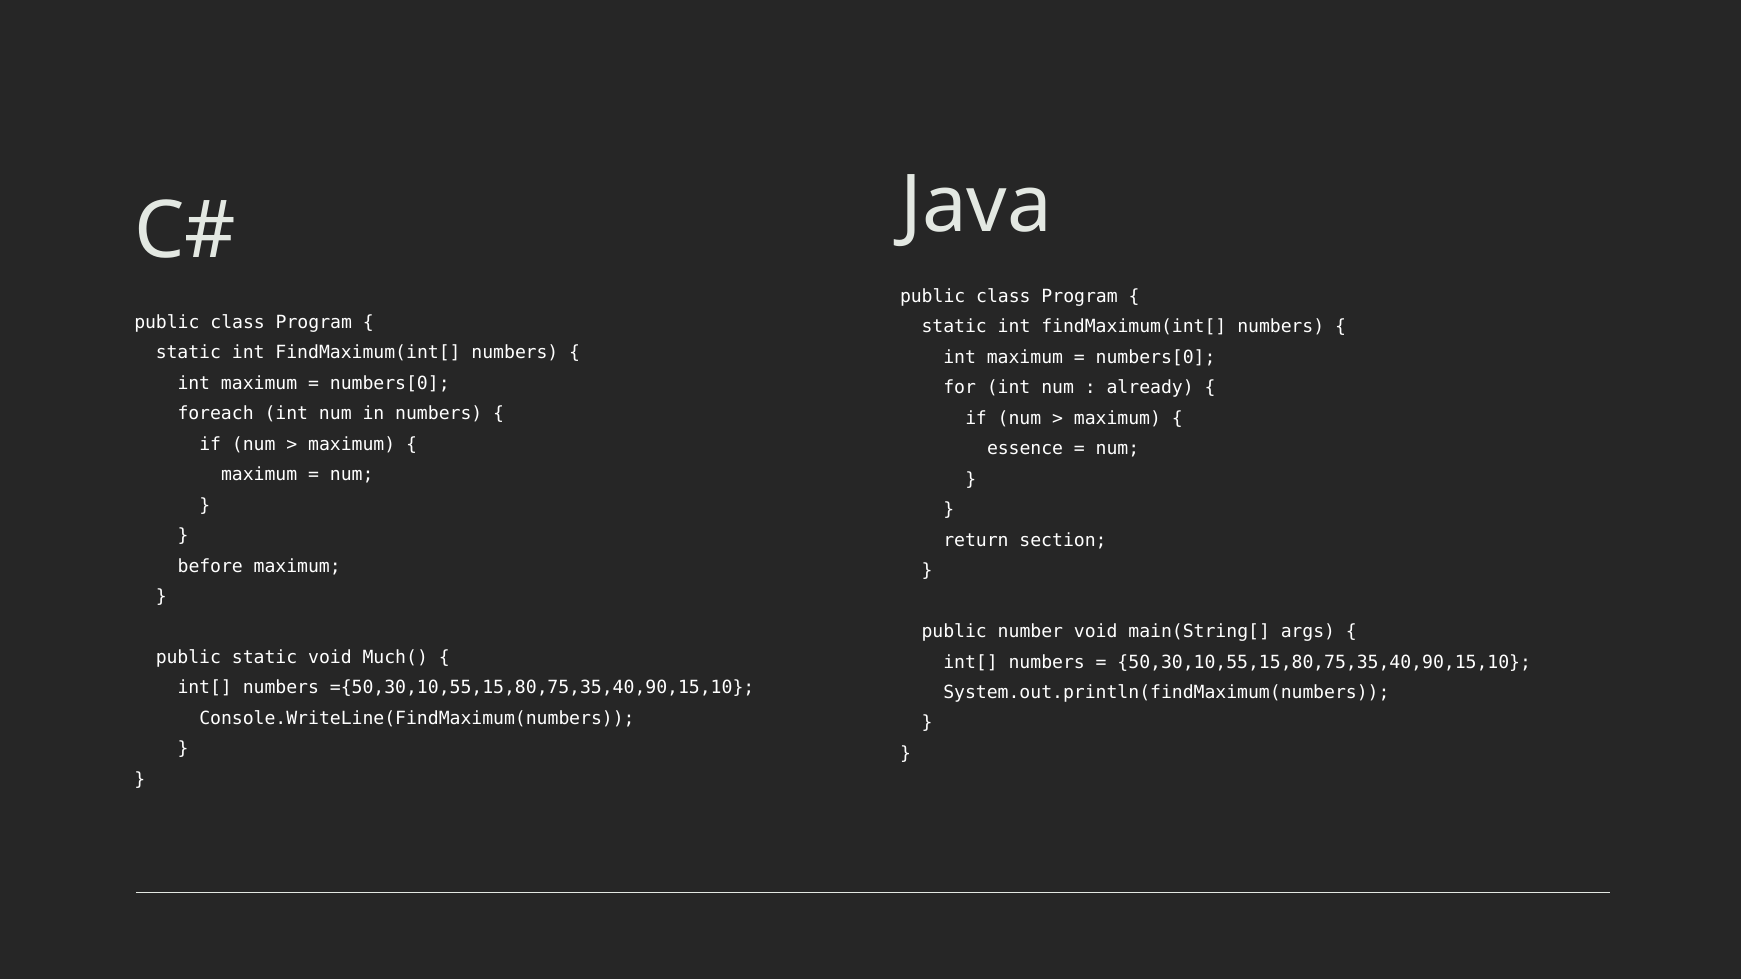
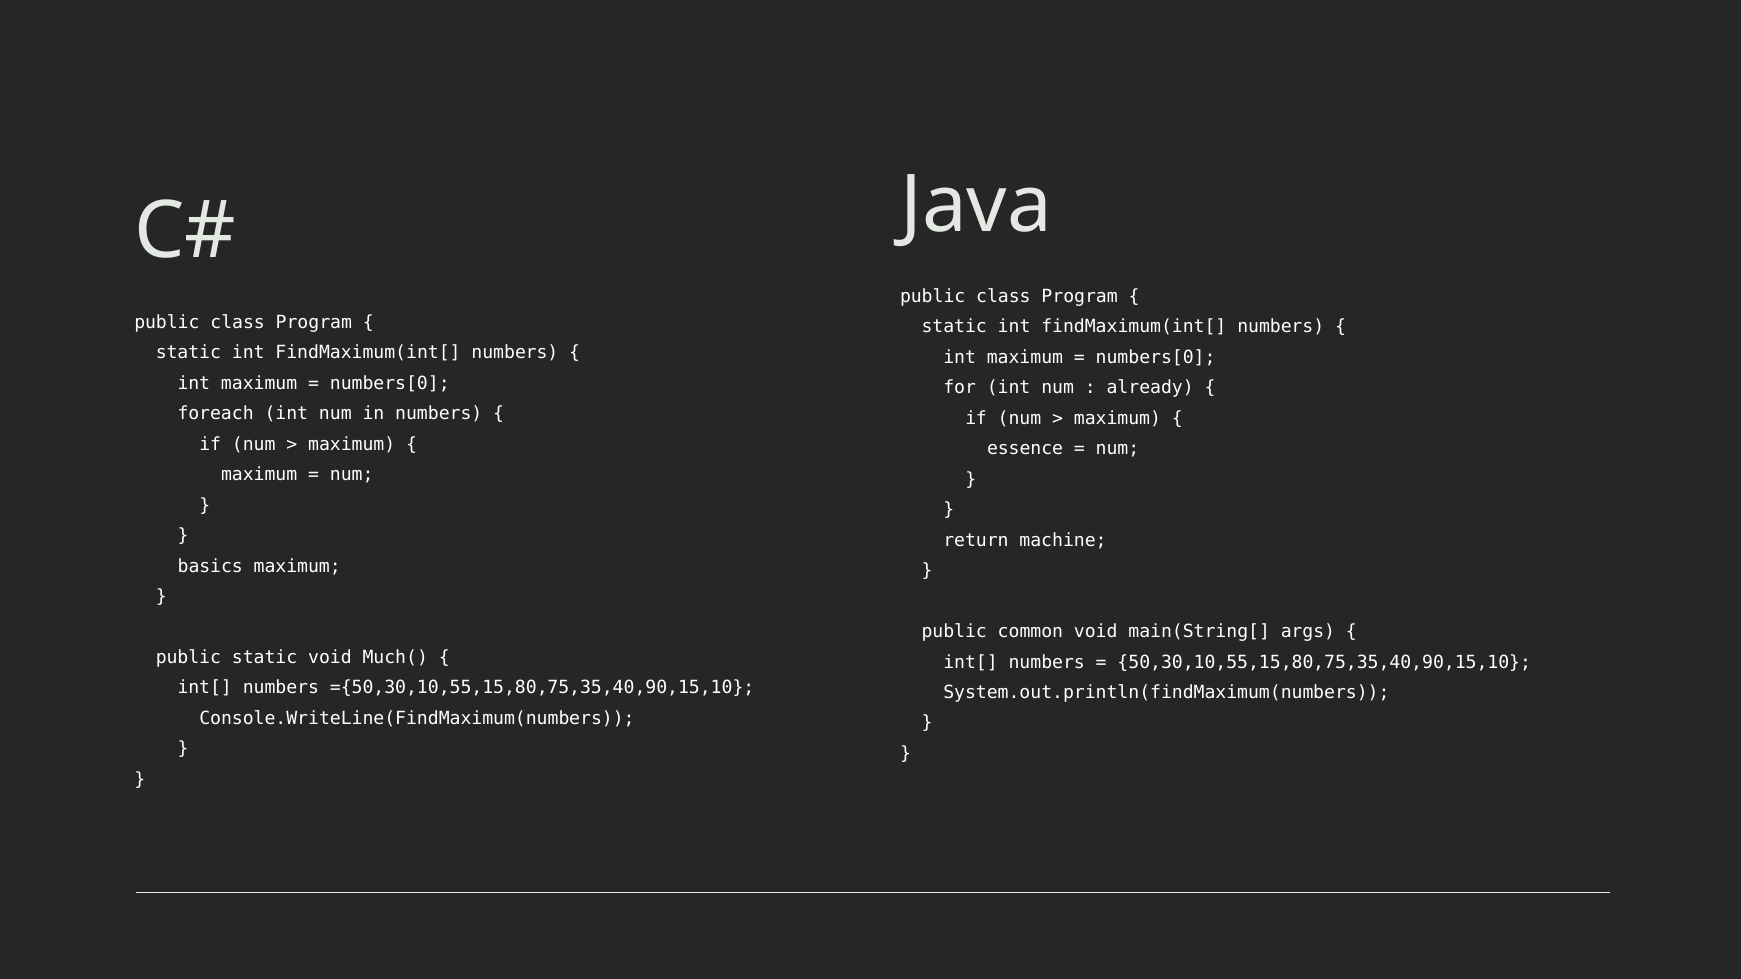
section: section -> machine
before: before -> basics
number: number -> common
